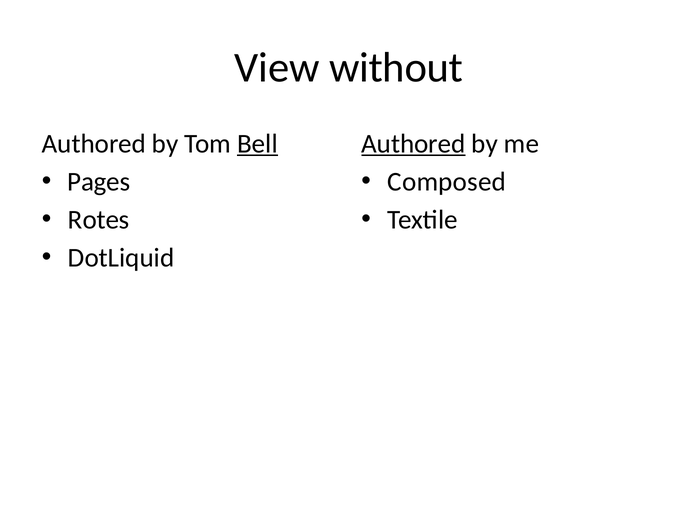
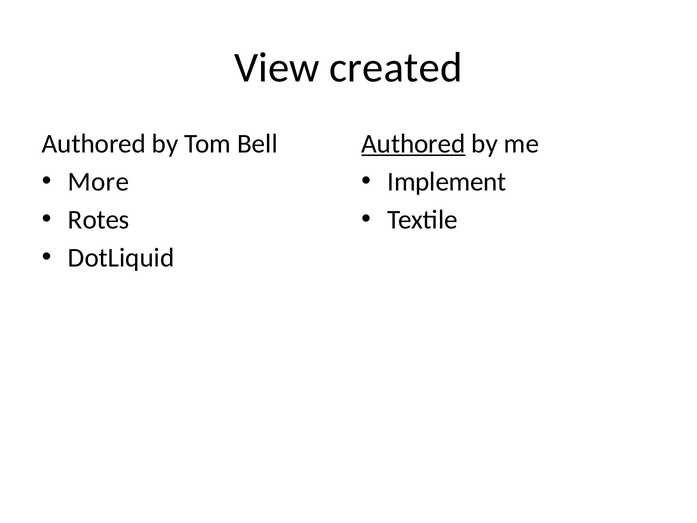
without: without -> created
Bell underline: present -> none
Pages: Pages -> More
Composed: Composed -> Implement
